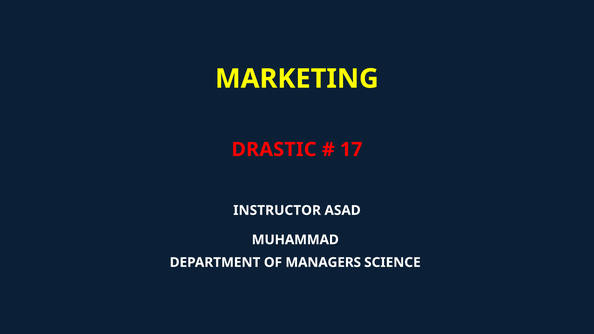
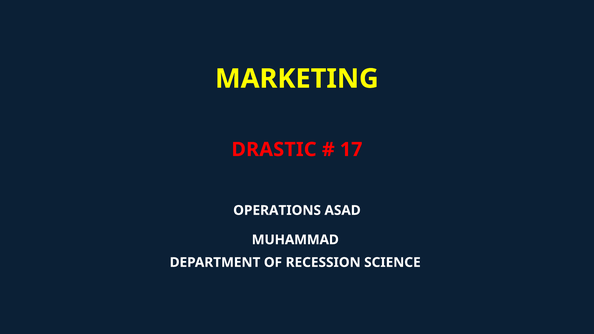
INSTRUCTOR: INSTRUCTOR -> OPERATIONS
MANAGERS: MANAGERS -> RECESSION
